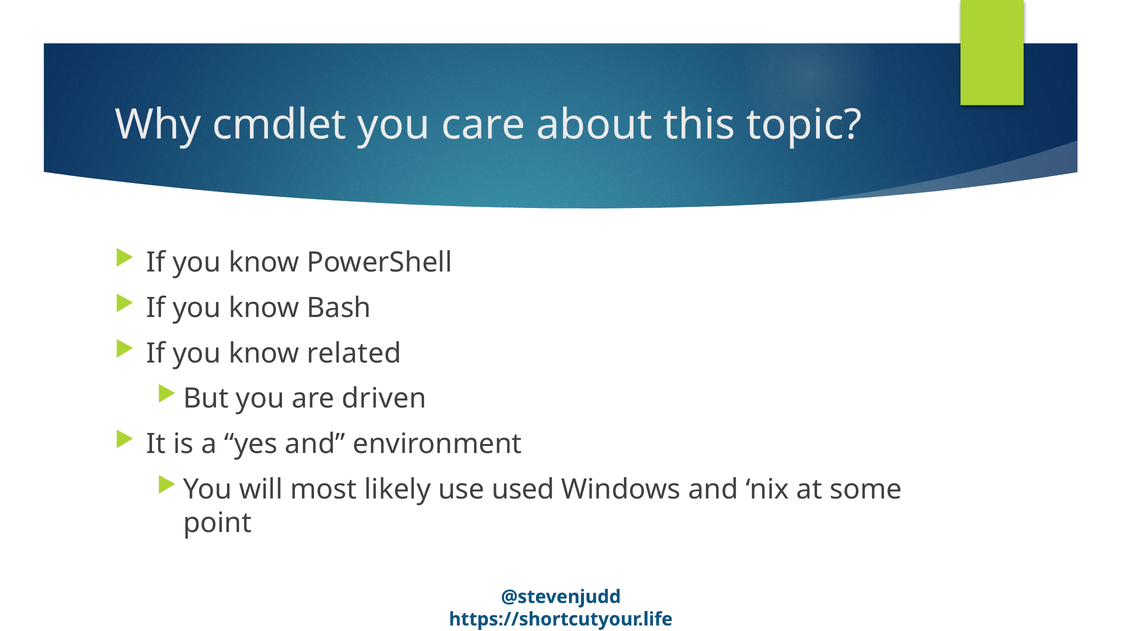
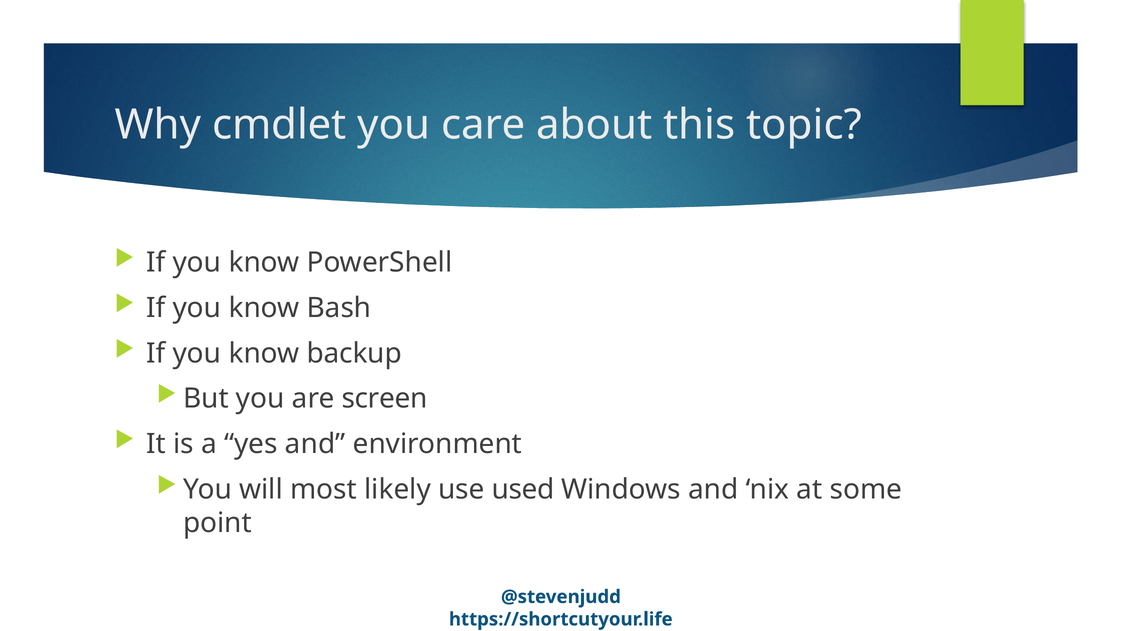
related: related -> backup
driven: driven -> screen
